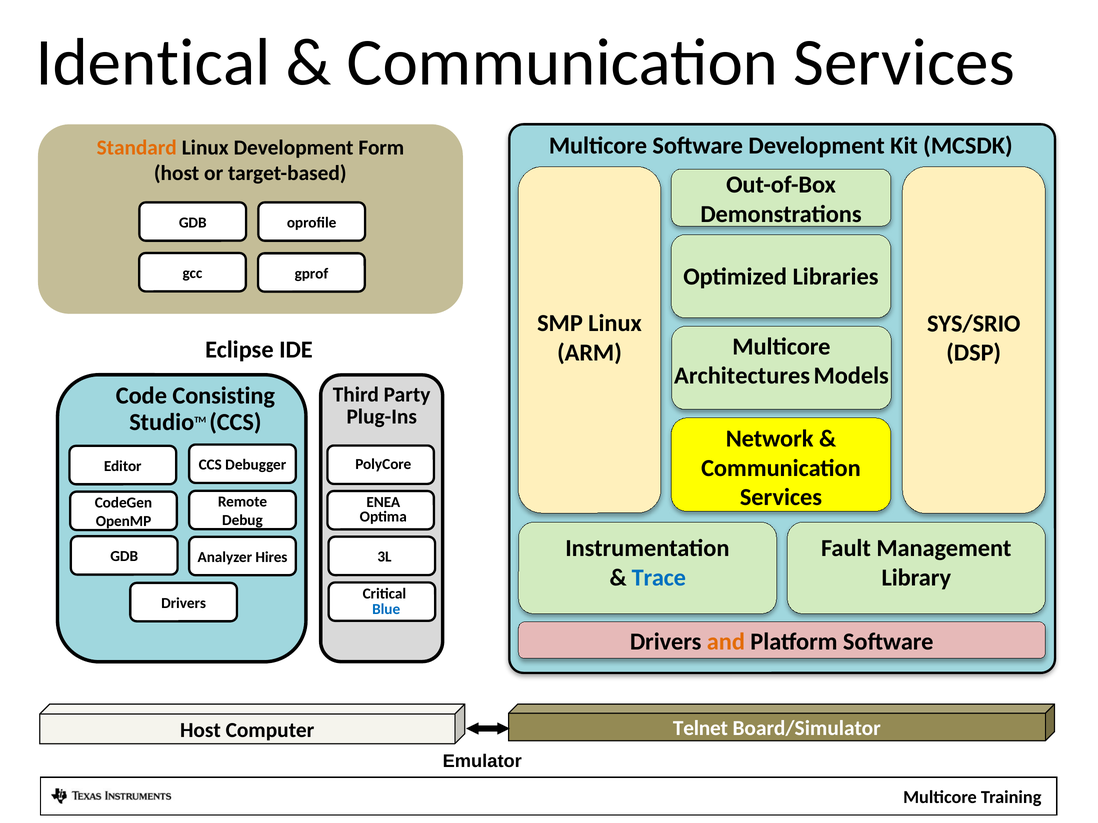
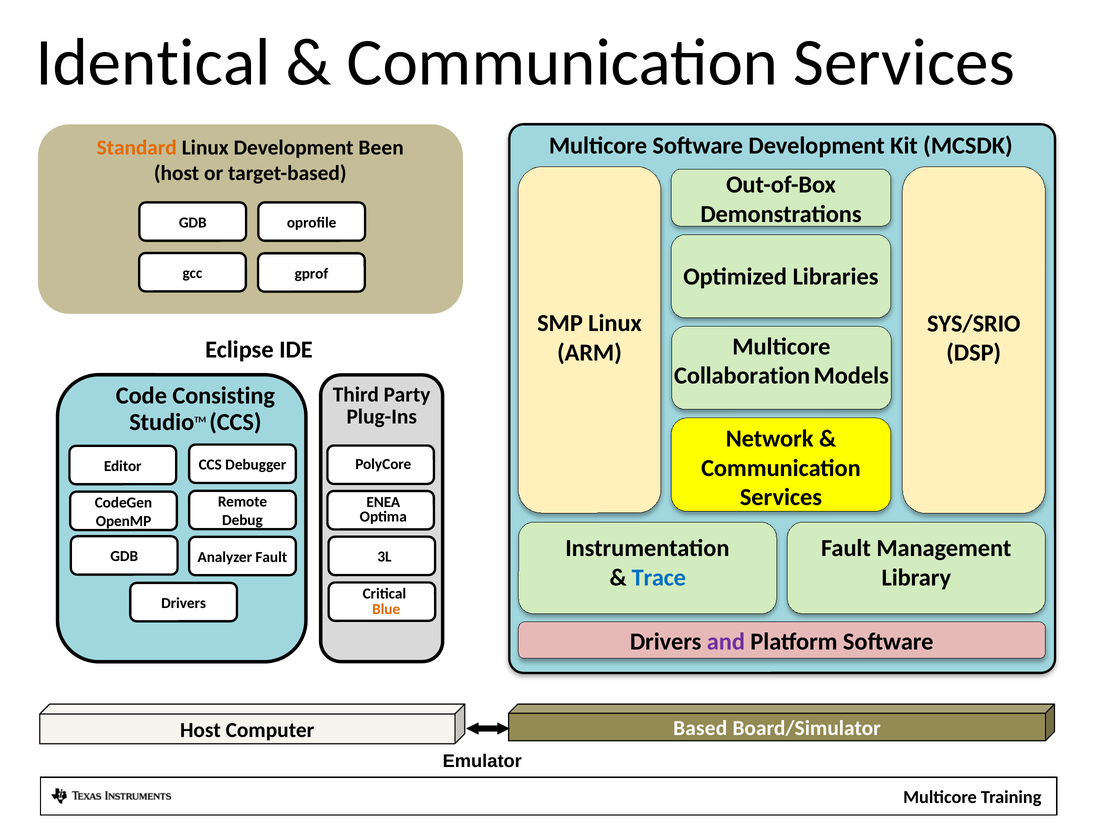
Form: Form -> Been
Architectures: Architectures -> Collaboration
Analyzer Hires: Hires -> Fault
Blue colour: blue -> orange
and colour: orange -> purple
Telnet: Telnet -> Based
